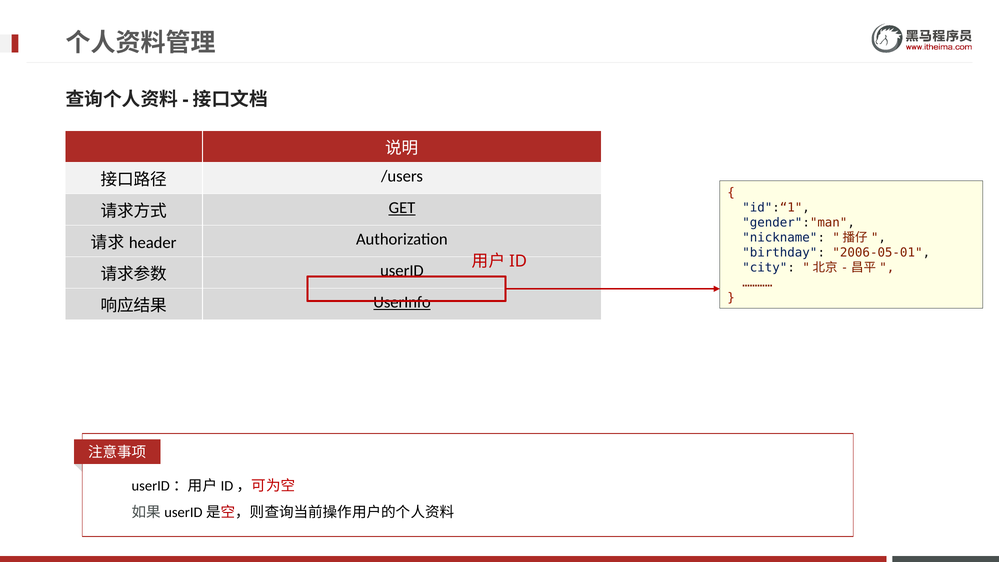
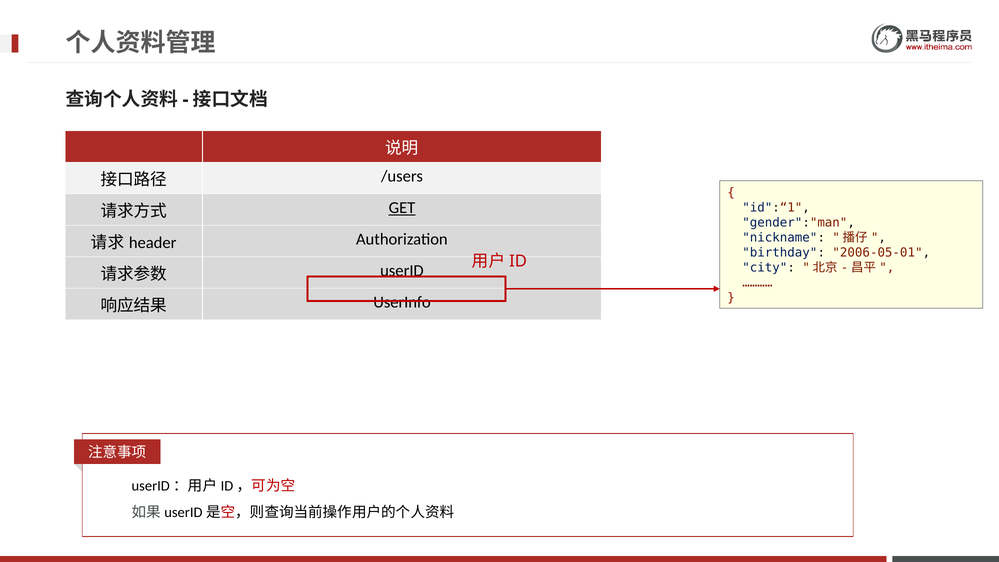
UserInfo underline: present -> none
